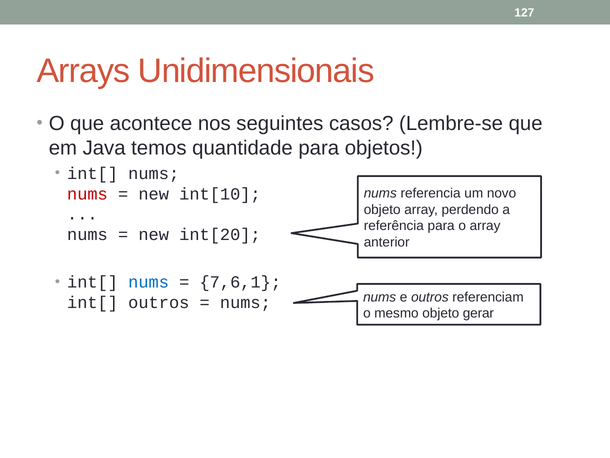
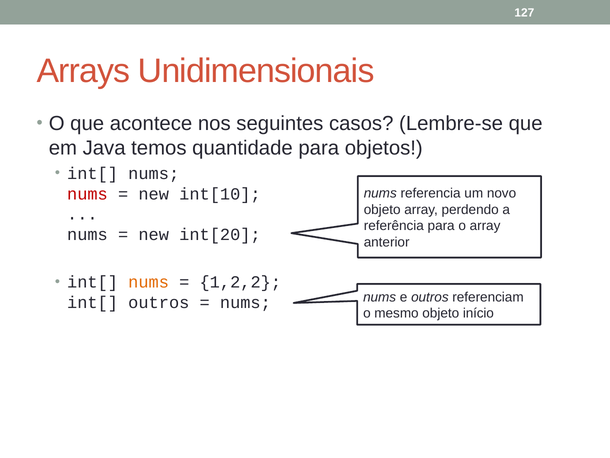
nums at (149, 282) colour: blue -> orange
7,6,1: 7,6,1 -> 1,2,2
gerar: gerar -> início
